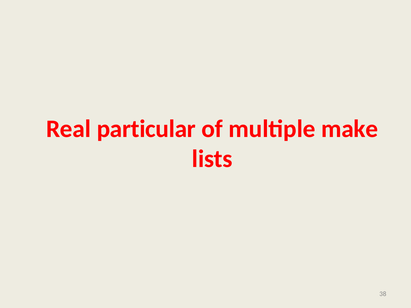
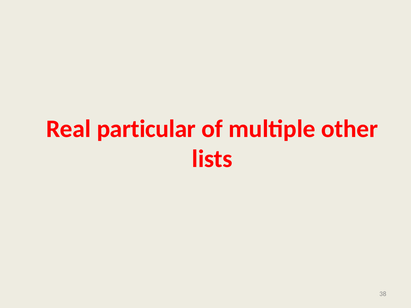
make: make -> other
